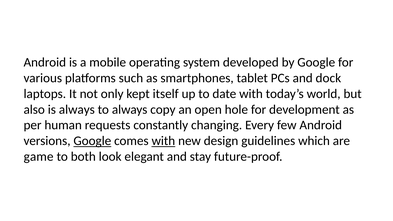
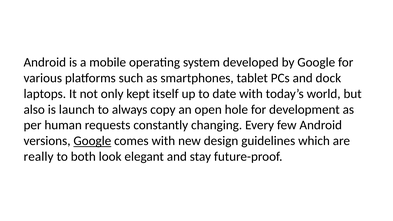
is always: always -> launch
with at (163, 141) underline: present -> none
game: game -> really
